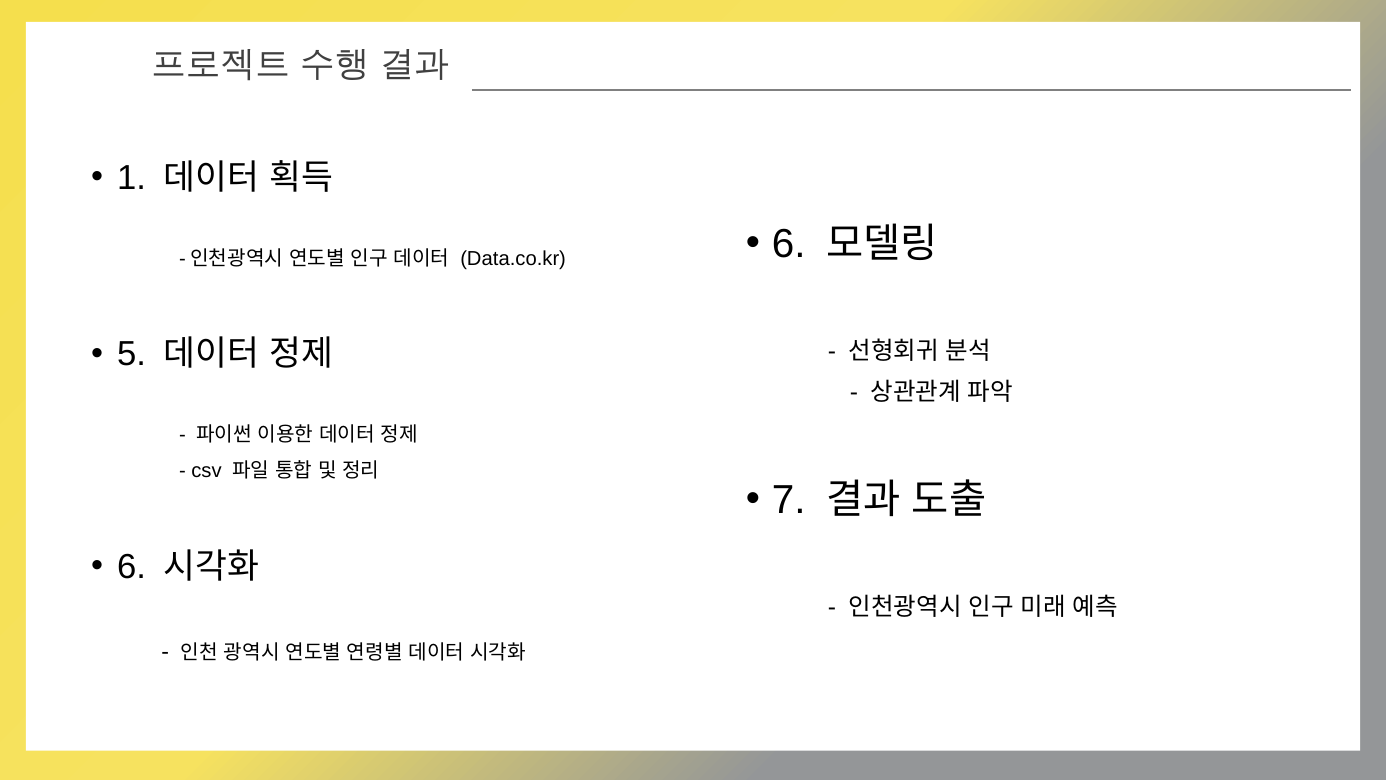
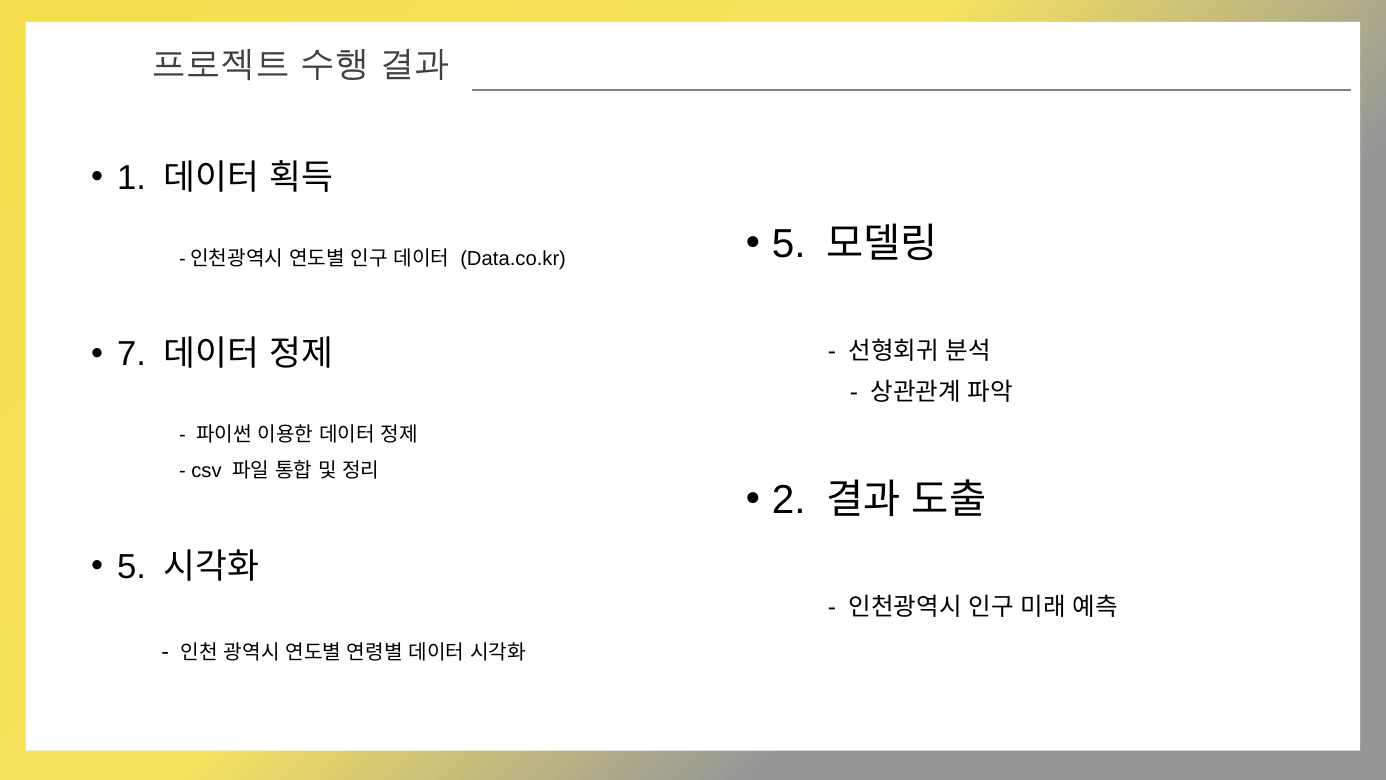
6 at (789, 244): 6 -> 5
5: 5 -> 7
7: 7 -> 2
6 at (131, 567): 6 -> 5
